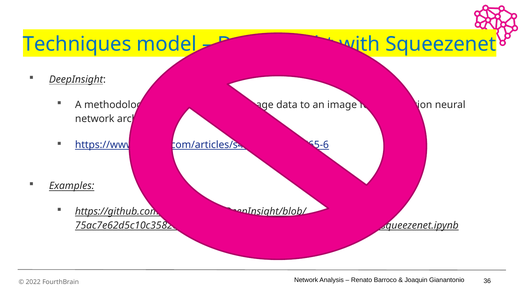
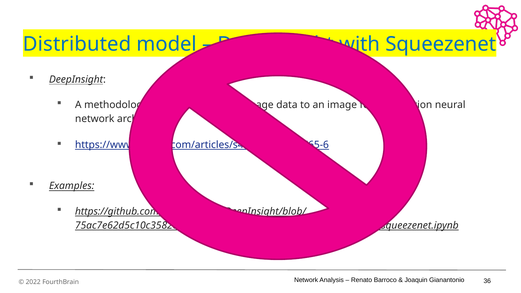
Techniques: Techniques -> Distributed
